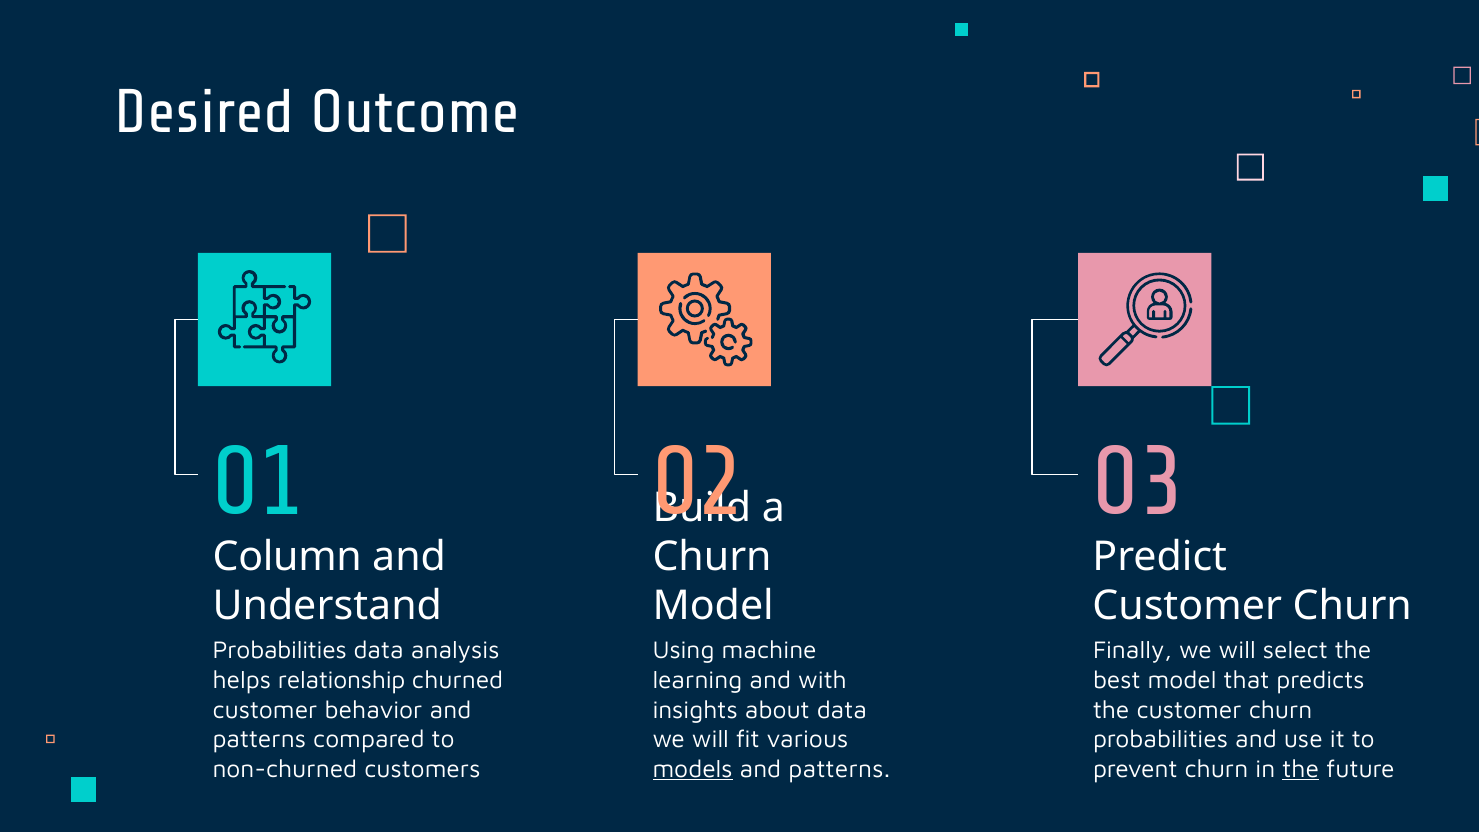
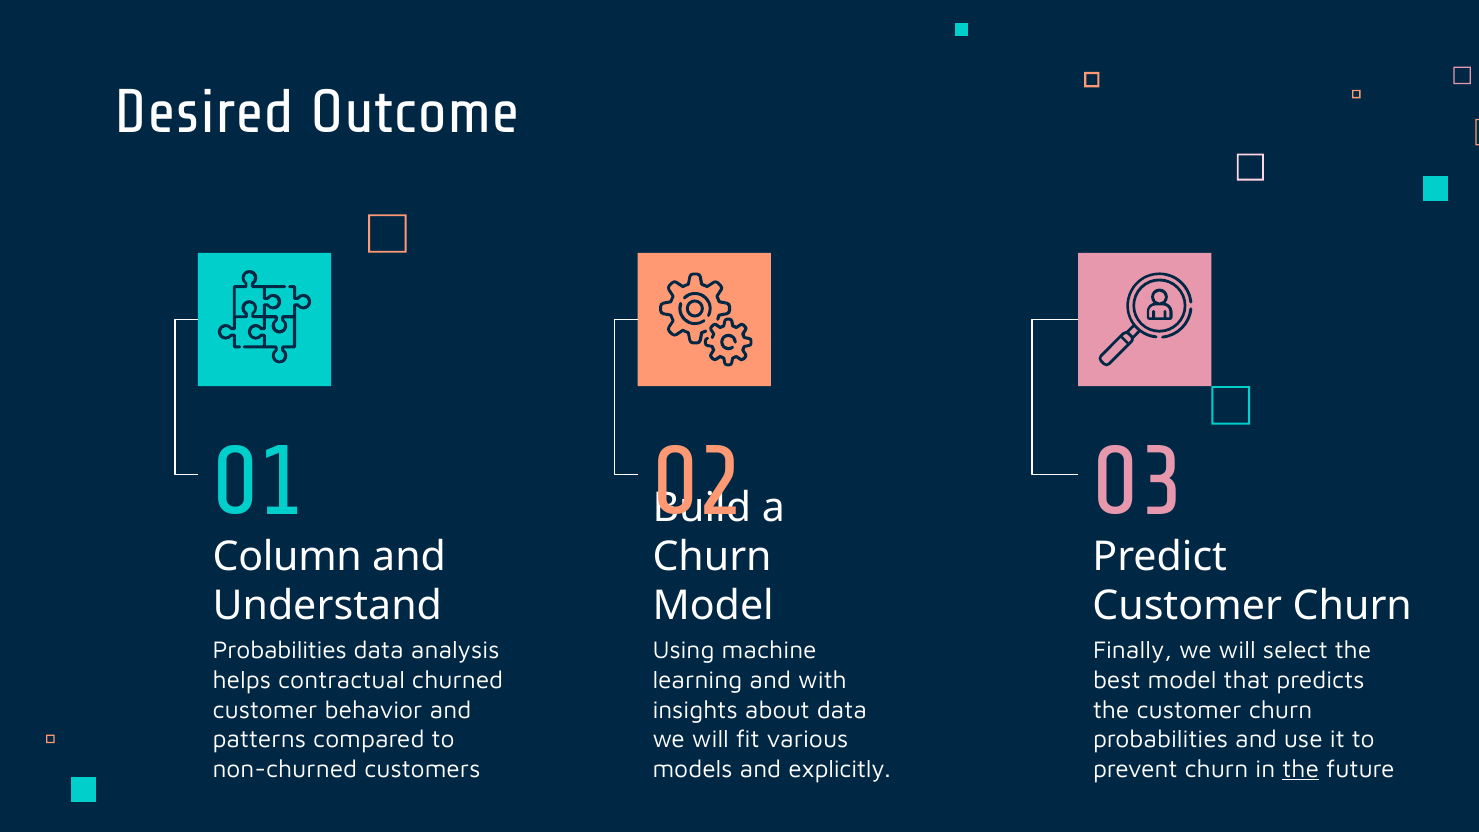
relationship: relationship -> contractual
models underline: present -> none
patterns at (839, 769): patterns -> explicitly
